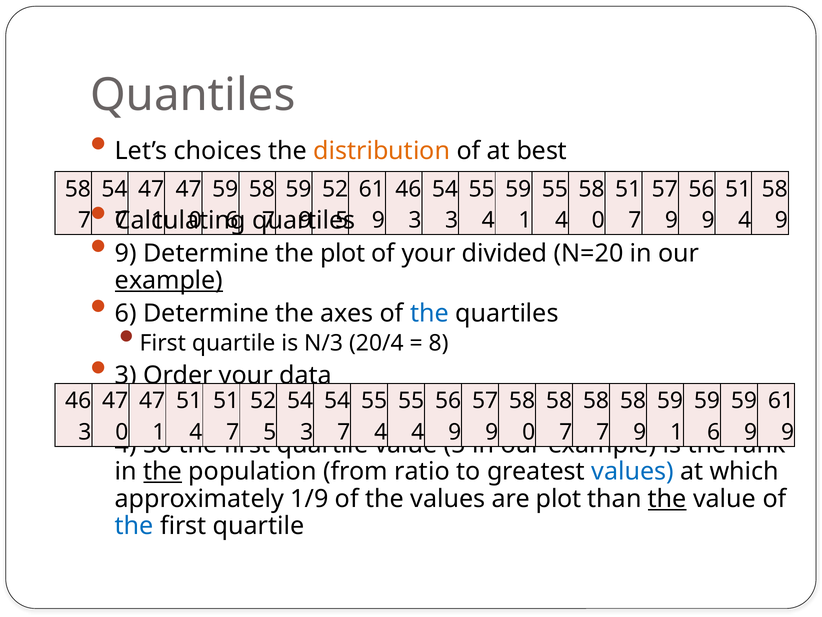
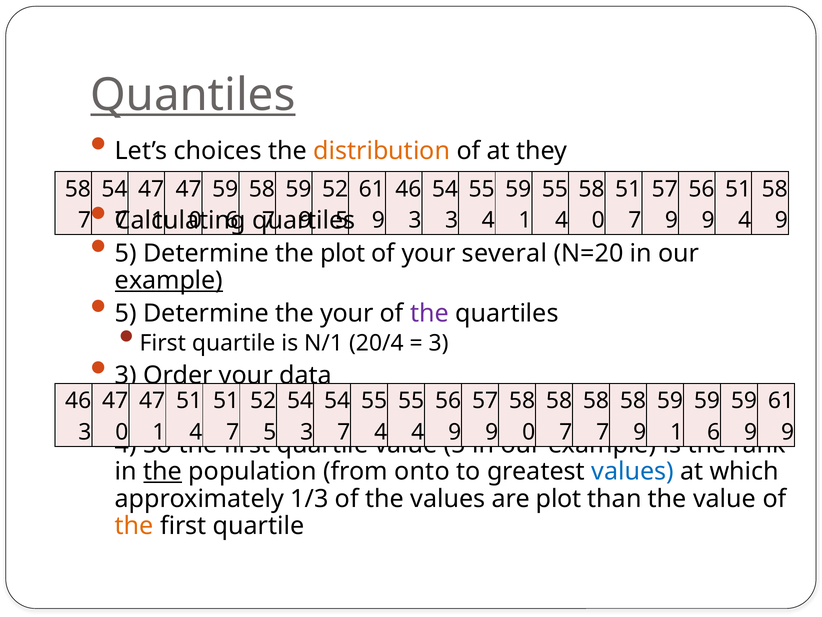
Quantiles underline: none -> present
best: best -> they
9 at (126, 253): 9 -> 5
divided: divided -> several
6 at (126, 313): 6 -> 5
the axes: axes -> your
the at (429, 313) colour: blue -> purple
N/3: N/3 -> N/1
8 at (439, 343): 8 -> 3
ratio: ratio -> onto
1/9: 1/9 -> 1/3
the at (667, 498) underline: present -> none
the at (134, 525) colour: blue -> orange
